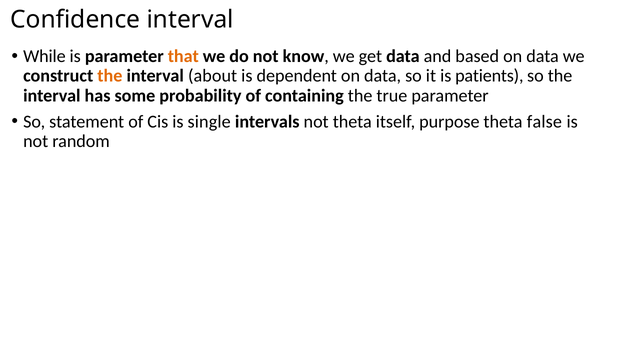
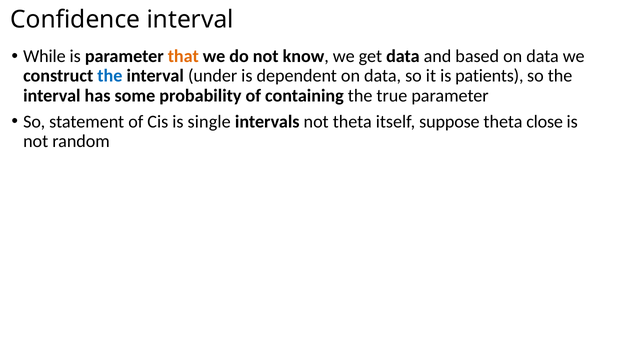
the at (110, 76) colour: orange -> blue
about: about -> under
purpose: purpose -> suppose
false: false -> close
